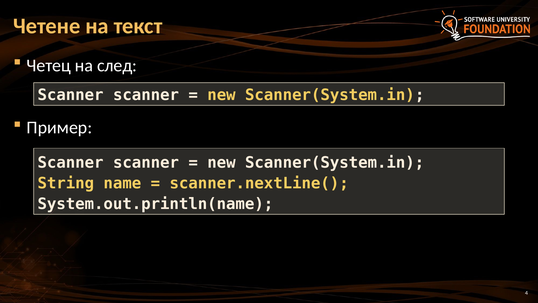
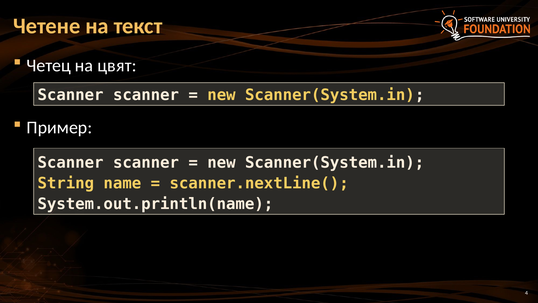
след: след -> цвят
